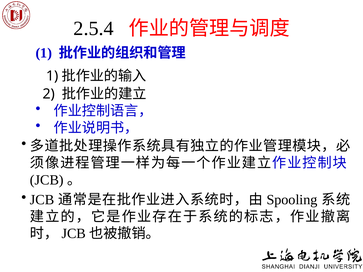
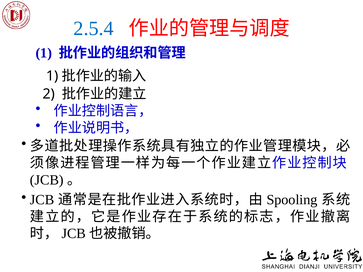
2.5.4 colour: black -> blue
